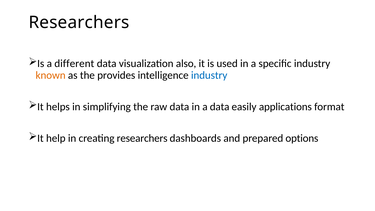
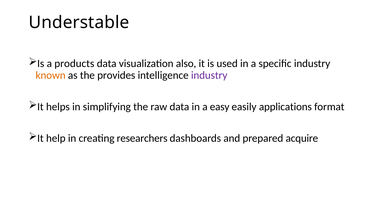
Researchers at (79, 22): Researchers -> Understable
different: different -> products
industry at (209, 75) colour: blue -> purple
a data: data -> easy
options: options -> acquire
